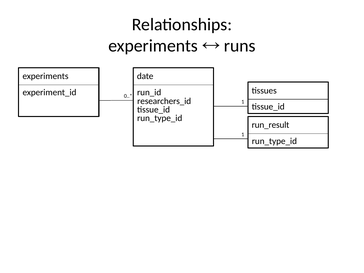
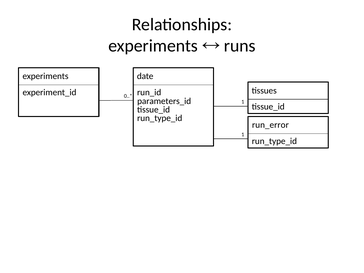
researchers_id: researchers_id -> parameters_id
run_result: run_result -> run_error
